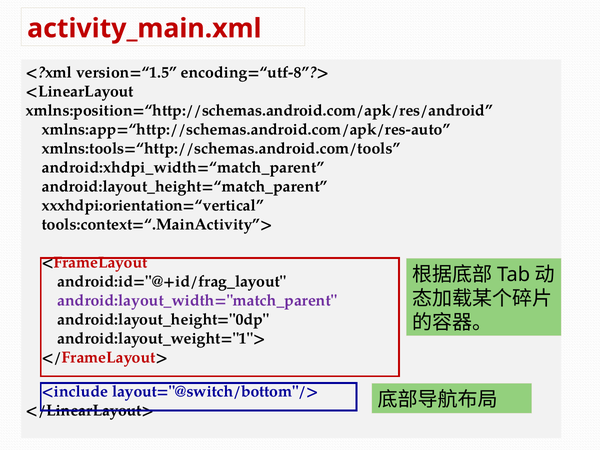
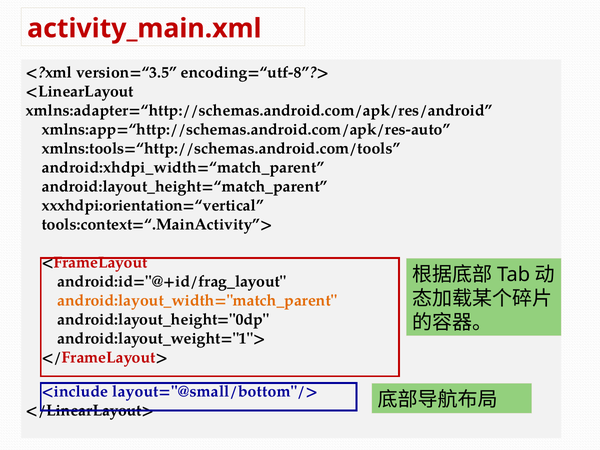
version=“1.5: version=“1.5 -> version=“3.5
xmlns:position=“http://schemas.android.com/apk/res/android: xmlns:position=“http://schemas.android.com/apk/res/android -> xmlns:adapter=“http://schemas.android.com/apk/res/android
android:layout_width="match_parent colour: purple -> orange
layout="@switch/bottom"/>: layout="@switch/bottom"/> -> layout="@small/bottom"/>
